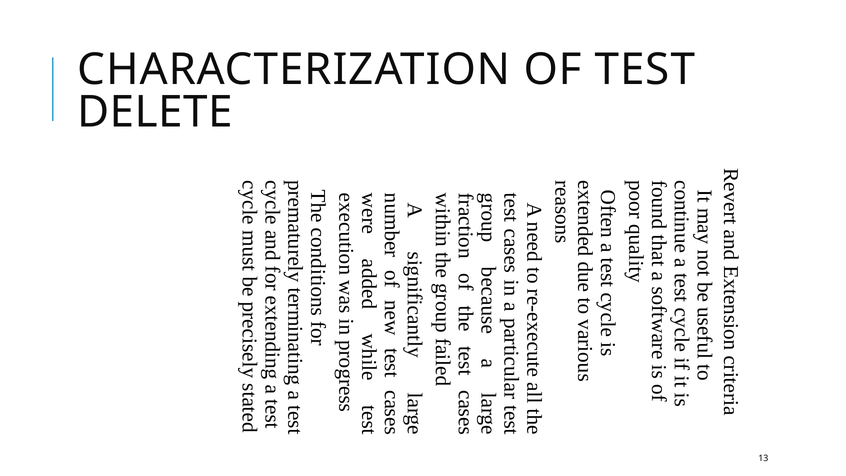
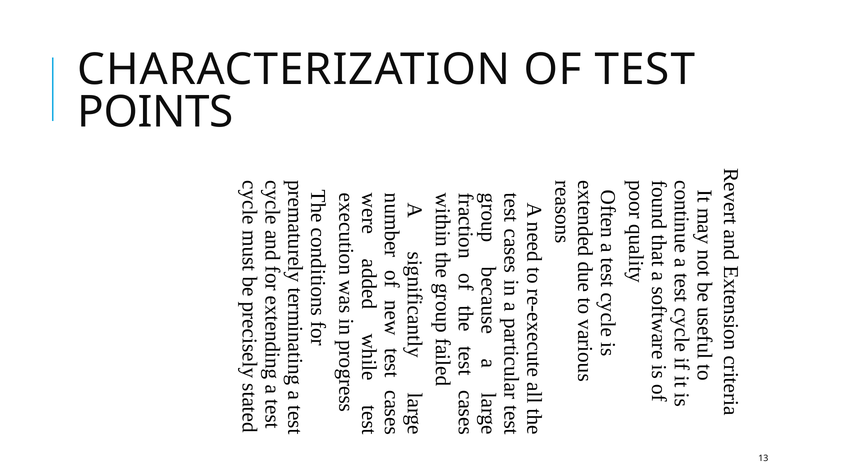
DELETE: DELETE -> POINTS
